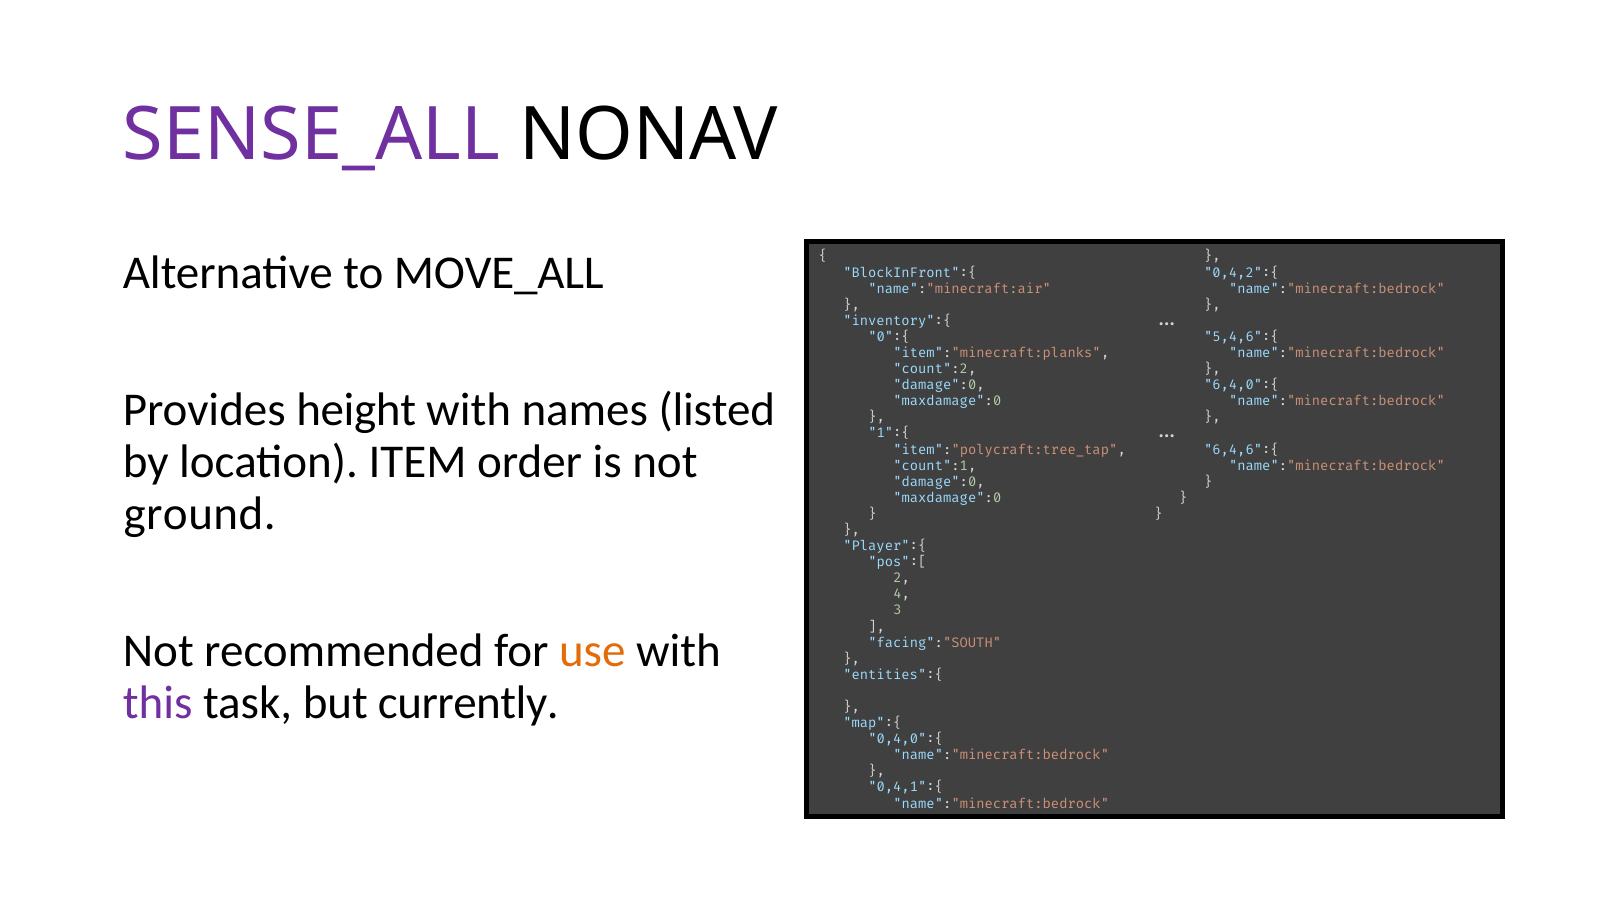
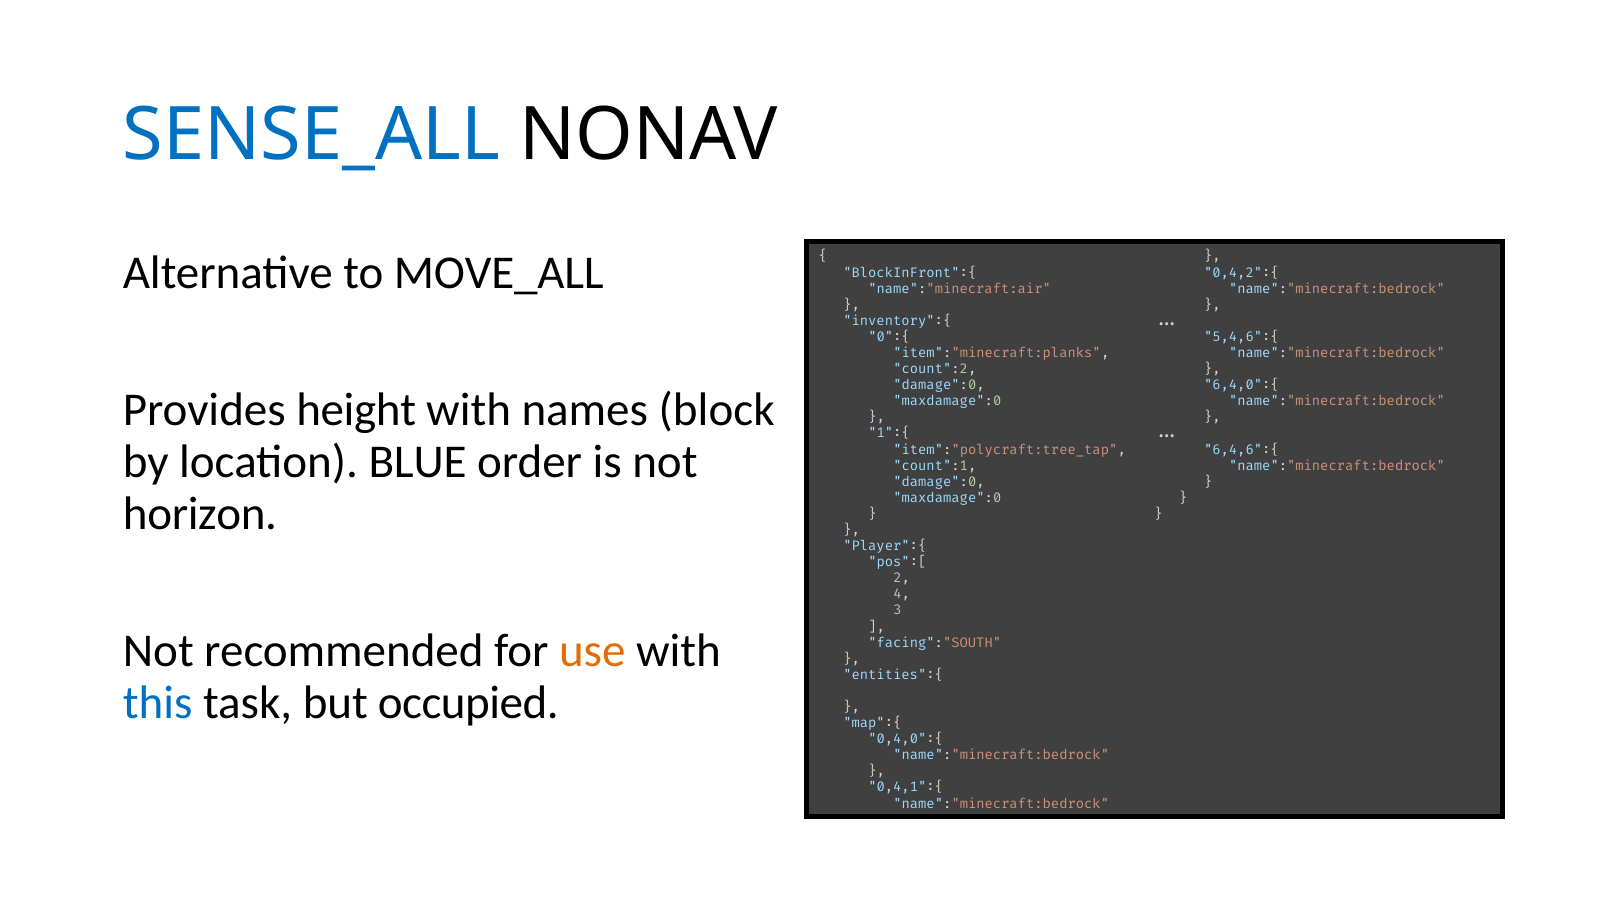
SENSE_ALL colour: purple -> blue
listed: listed -> block
ITEM: ITEM -> BLUE
ground: ground -> horizon
this colour: purple -> blue
currently: currently -> occupied
